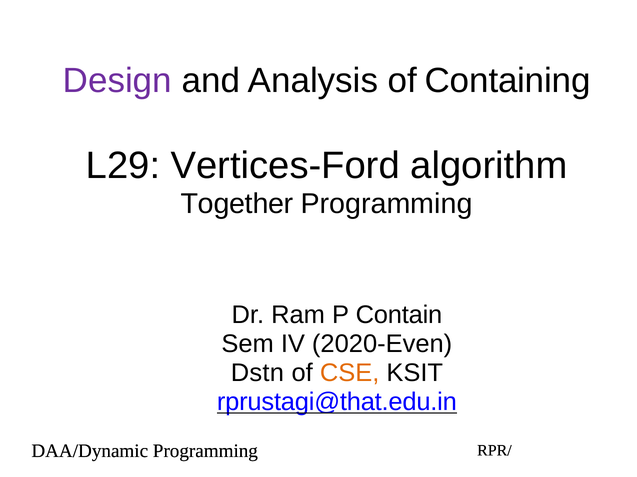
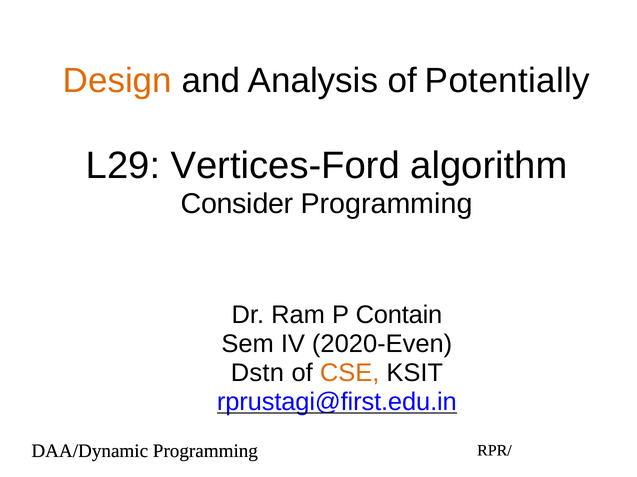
Design colour: purple -> orange
Containing: Containing -> Potentially
Together: Together -> Consider
rprustagi@that.edu.in: rprustagi@that.edu.in -> rprustagi@first.edu.in
